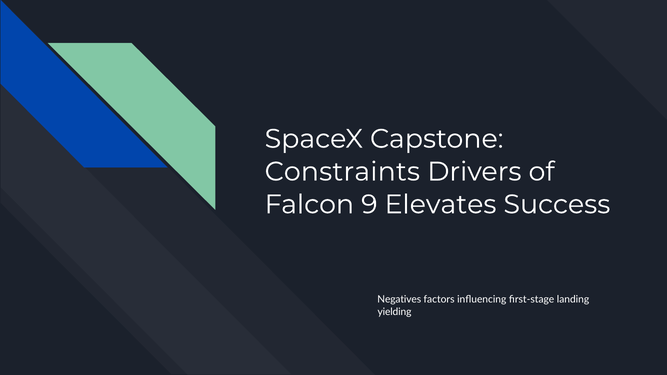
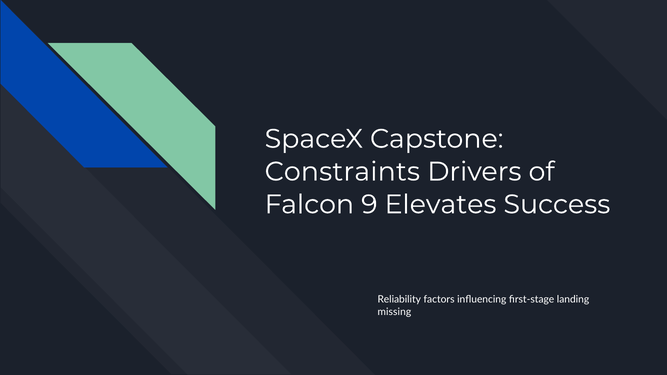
Negatives: Negatives -> Reliability
yielding: yielding -> missing
